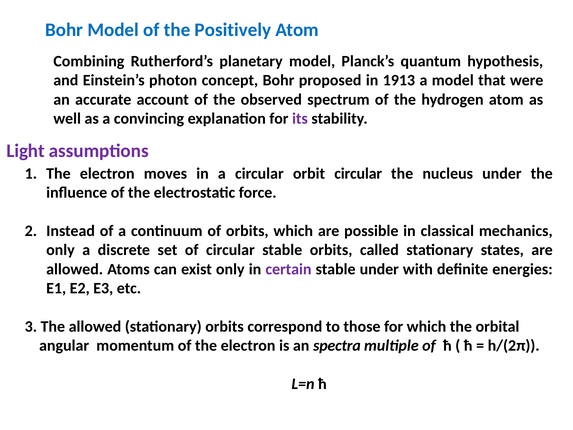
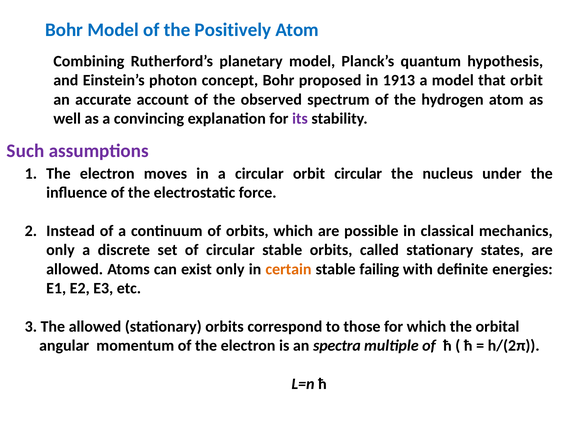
that were: were -> orbit
Light: Light -> Such
certain colour: purple -> orange
stable under: under -> failing
